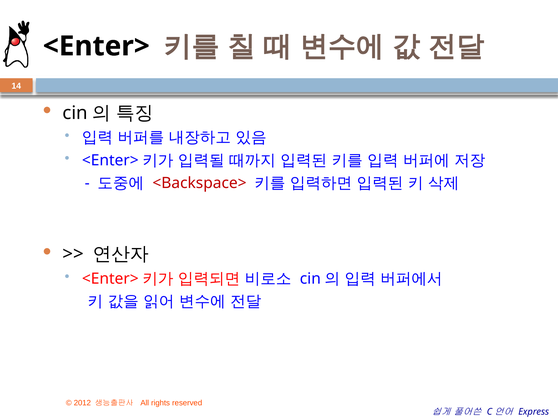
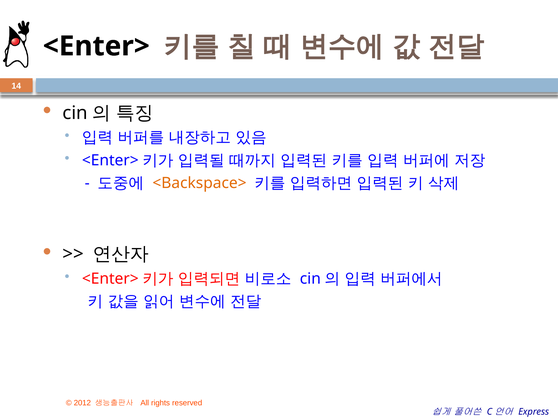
<Backspace> colour: red -> orange
